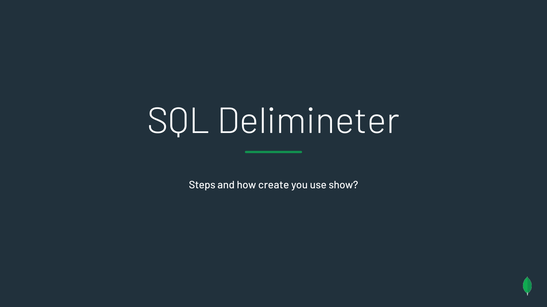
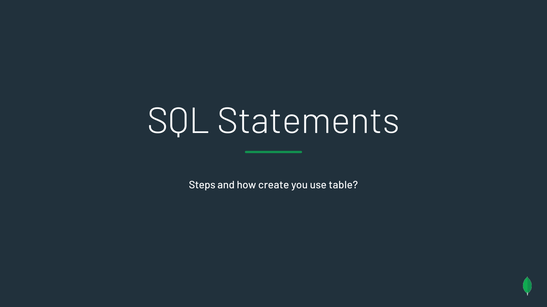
Delimineter: Delimineter -> Statements
show: show -> table
